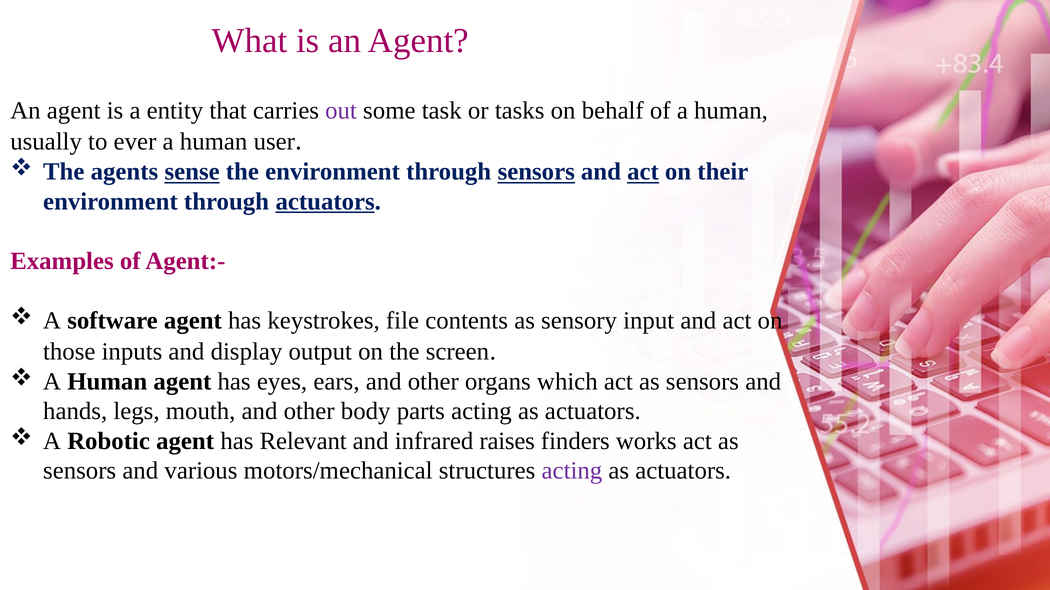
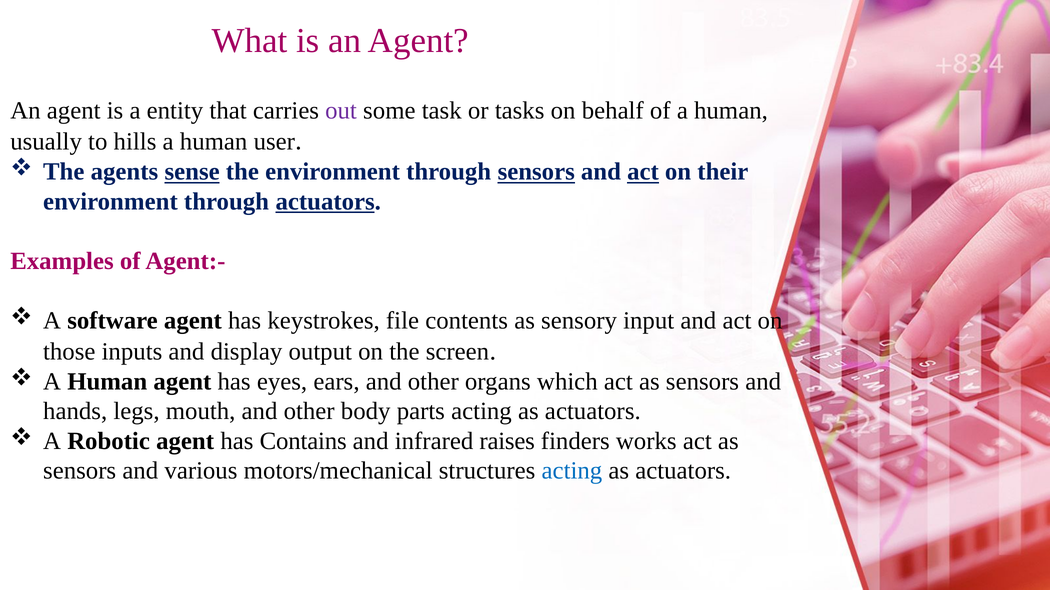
ever: ever -> hills
Relevant: Relevant -> Contains
acting at (572, 471) colour: purple -> blue
